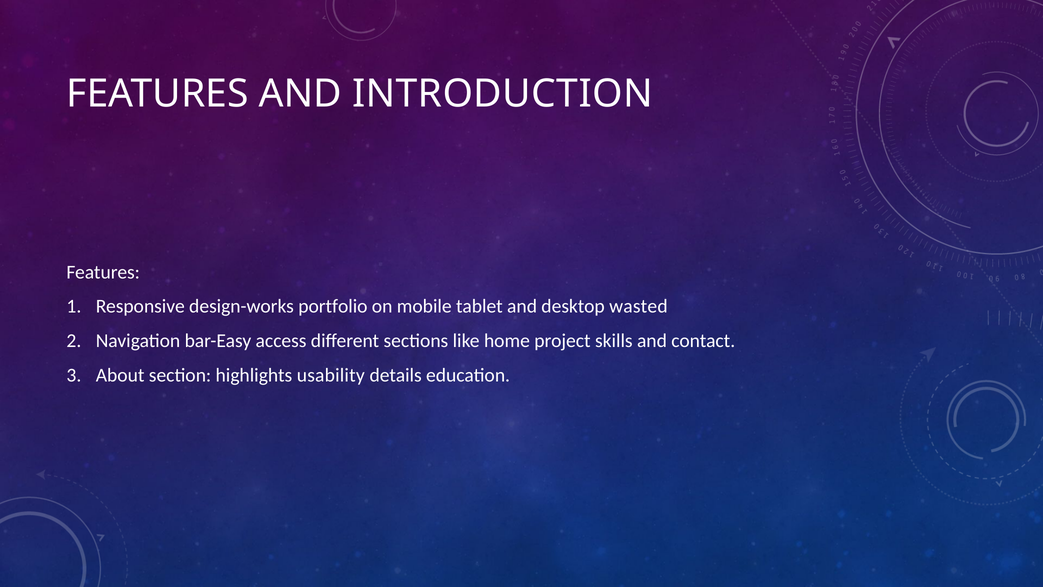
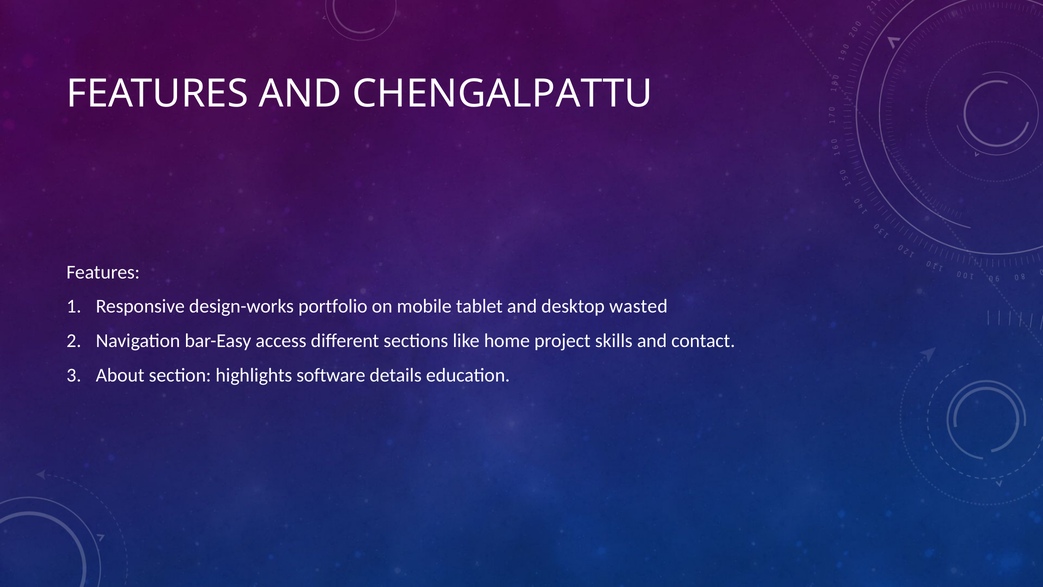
INTRODUCTION: INTRODUCTION -> CHENGALPATTU
usability: usability -> software
